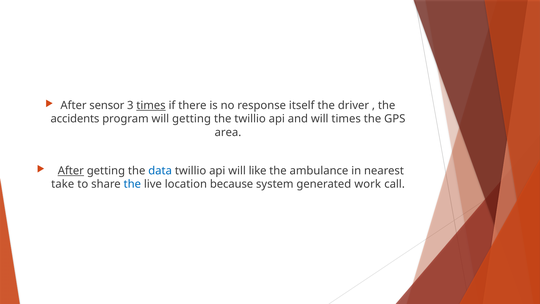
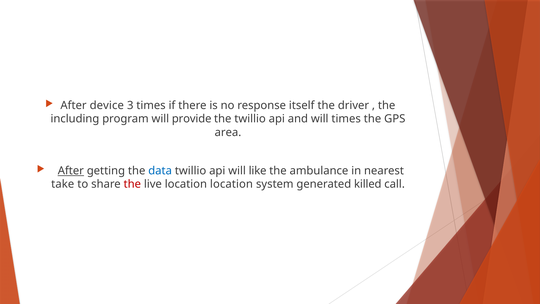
sensor: sensor -> device
times at (151, 105) underline: present -> none
accidents: accidents -> including
will getting: getting -> provide
the at (132, 184) colour: blue -> red
location because: because -> location
work: work -> killed
